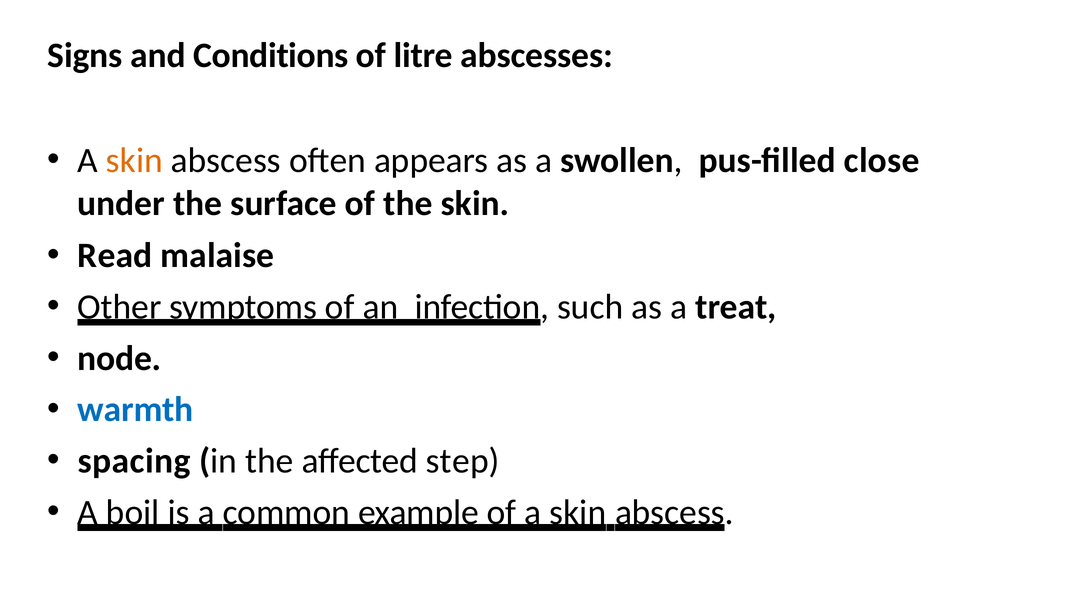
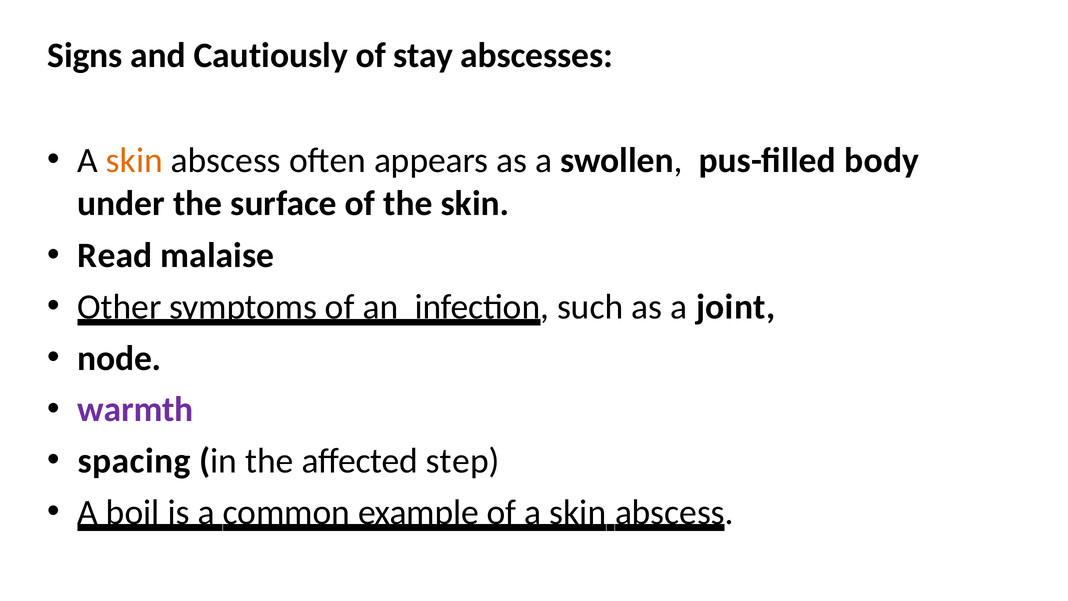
Conditions: Conditions -> Cautiously
litre: litre -> stay
close: close -> body
treat: treat -> joint
warmth colour: blue -> purple
